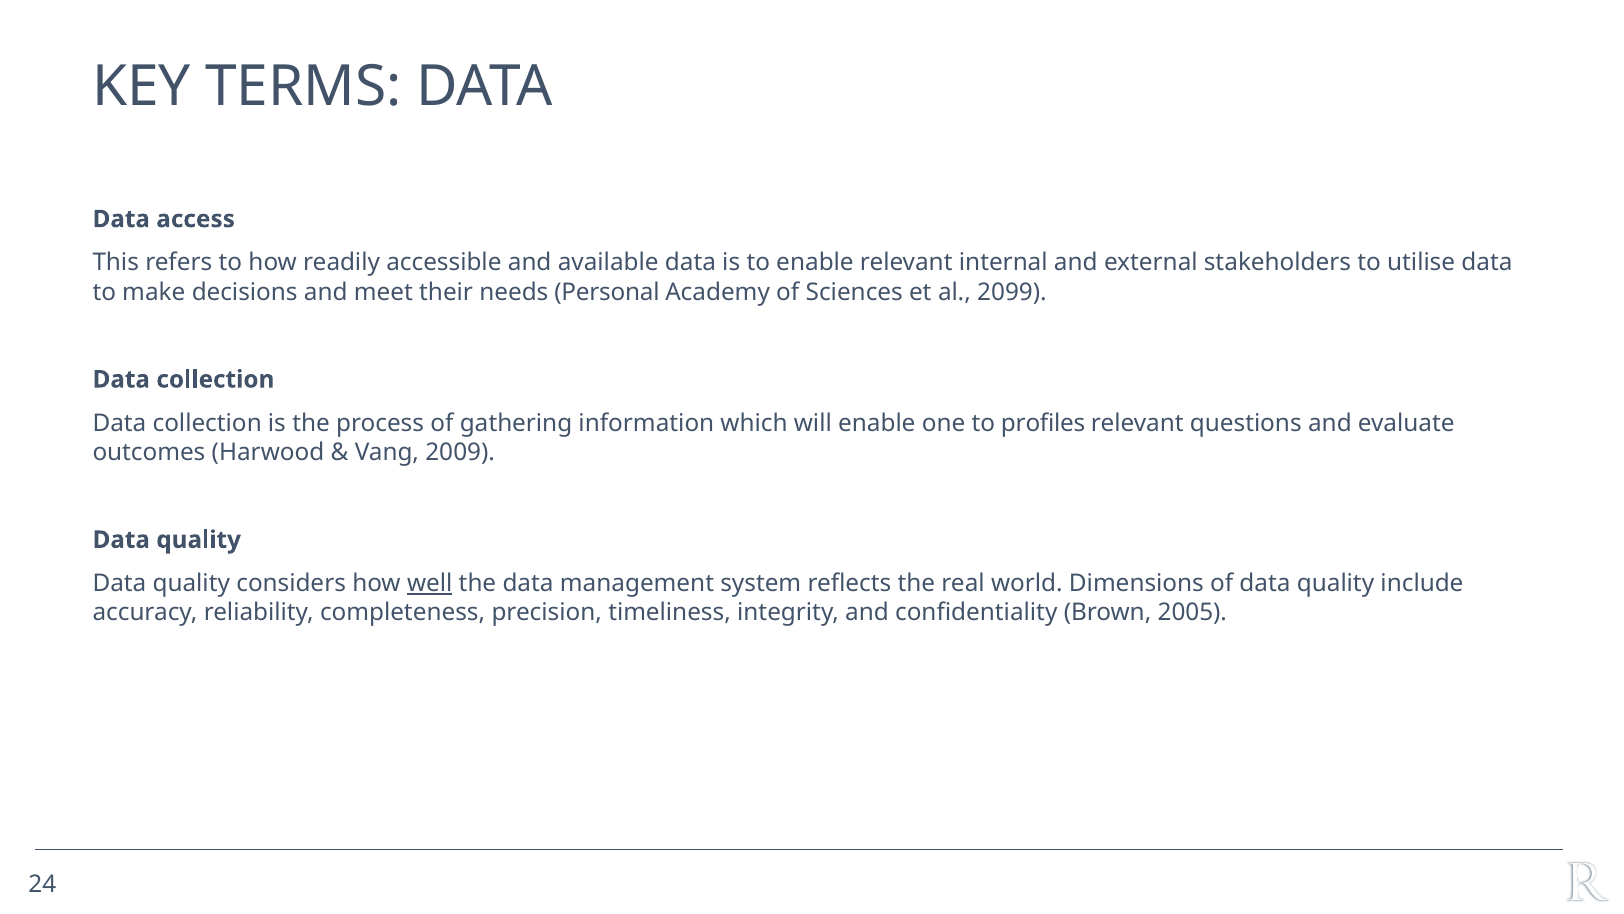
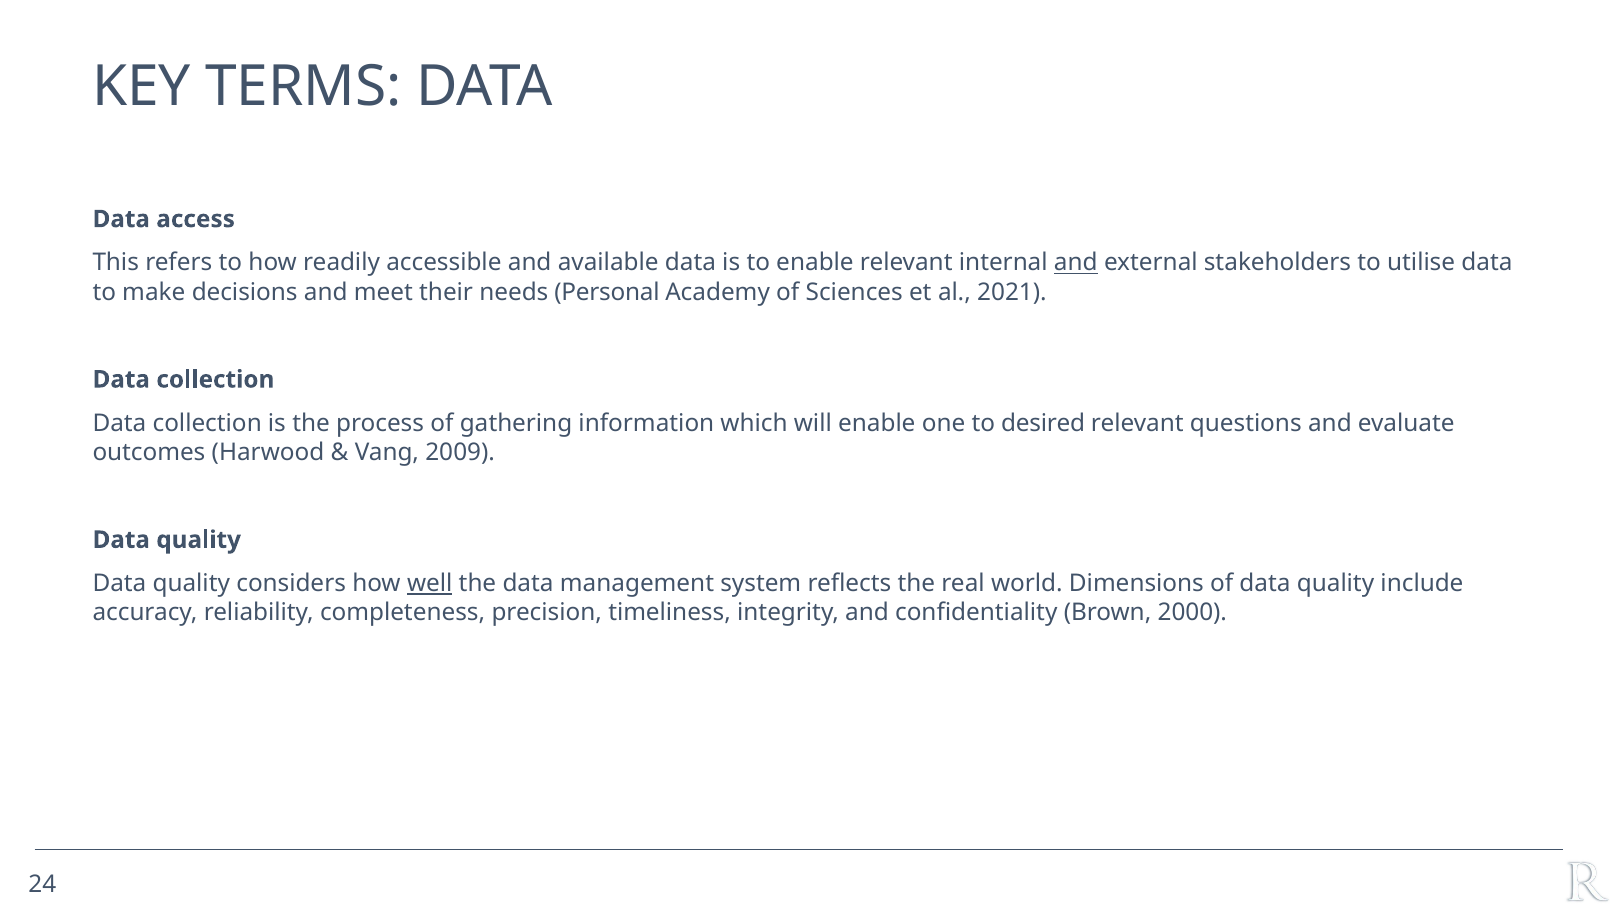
and at (1076, 263) underline: none -> present
2099: 2099 -> 2021
profiles: profiles -> desired
2005: 2005 -> 2000
